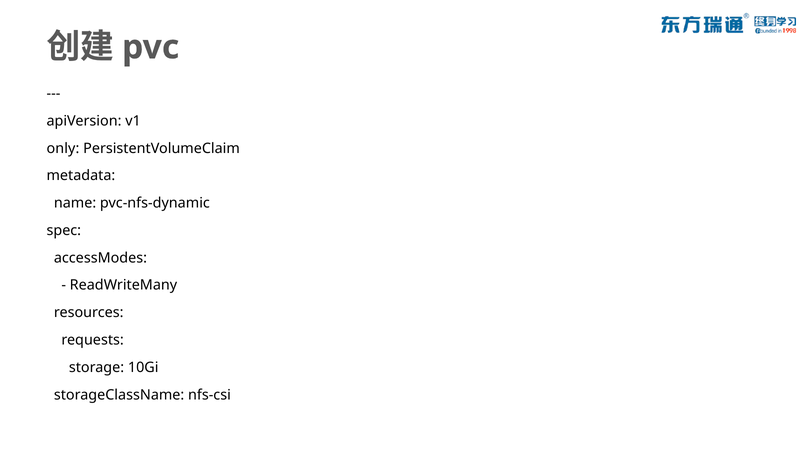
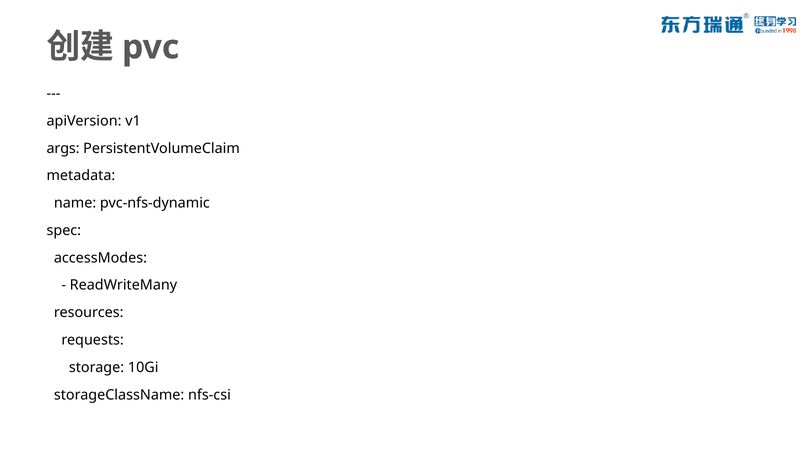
only: only -> args
